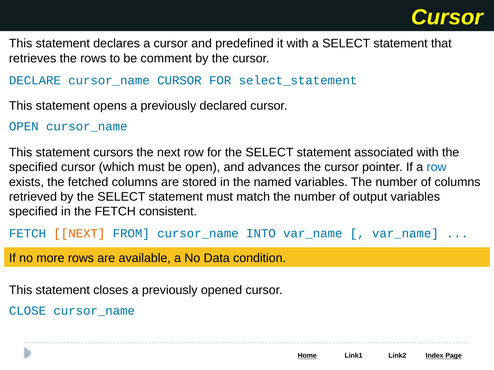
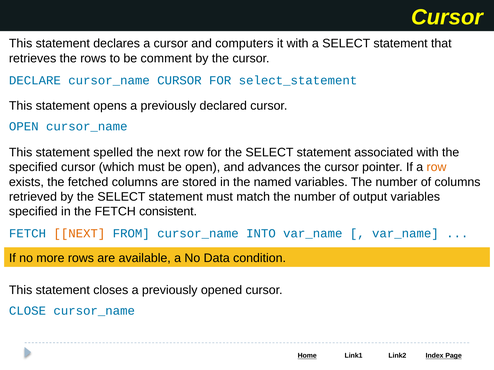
predefined: predefined -> computers
cursors: cursors -> spelled
row at (437, 167) colour: blue -> orange
